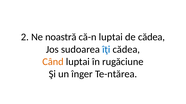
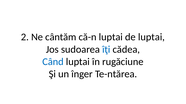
noastră: noastră -> cântăm
de cădea: cădea -> luptai
Când colour: orange -> blue
